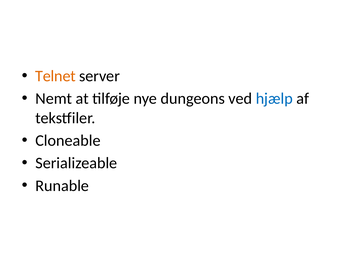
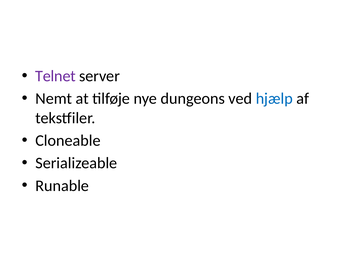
Telnet colour: orange -> purple
